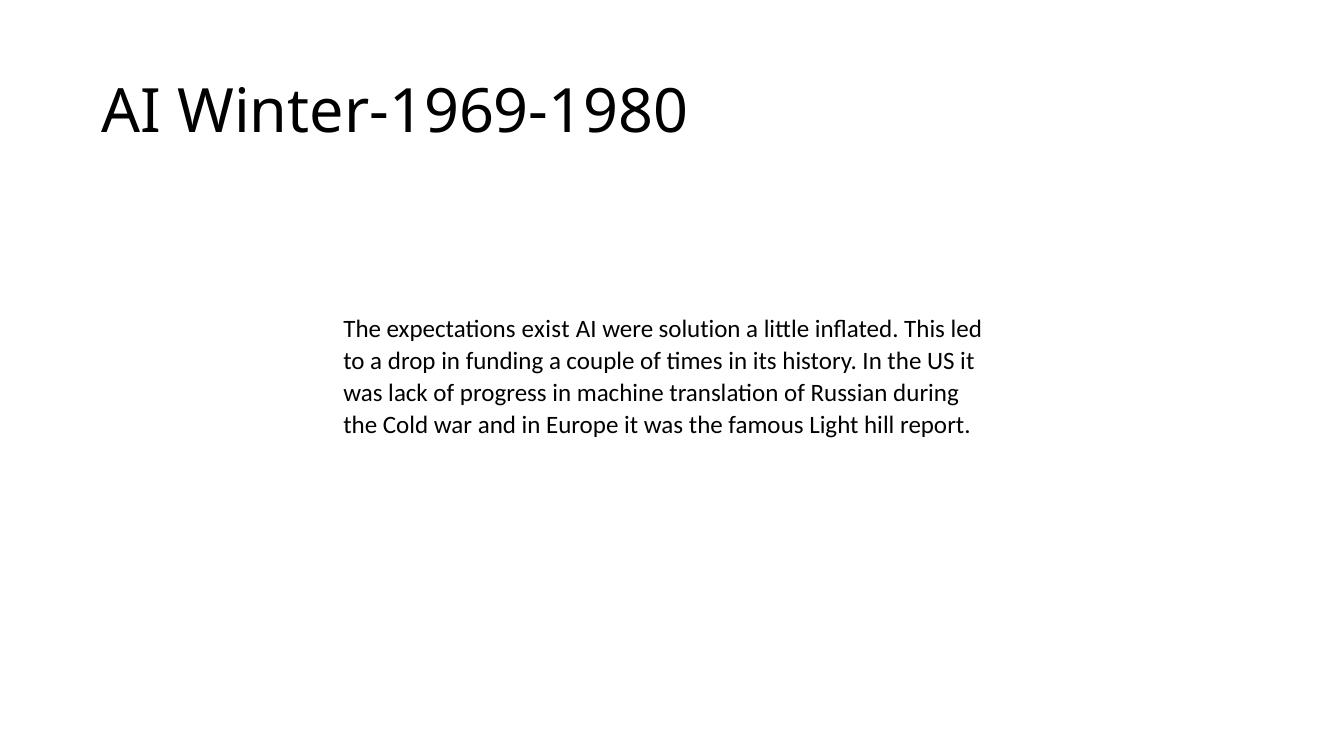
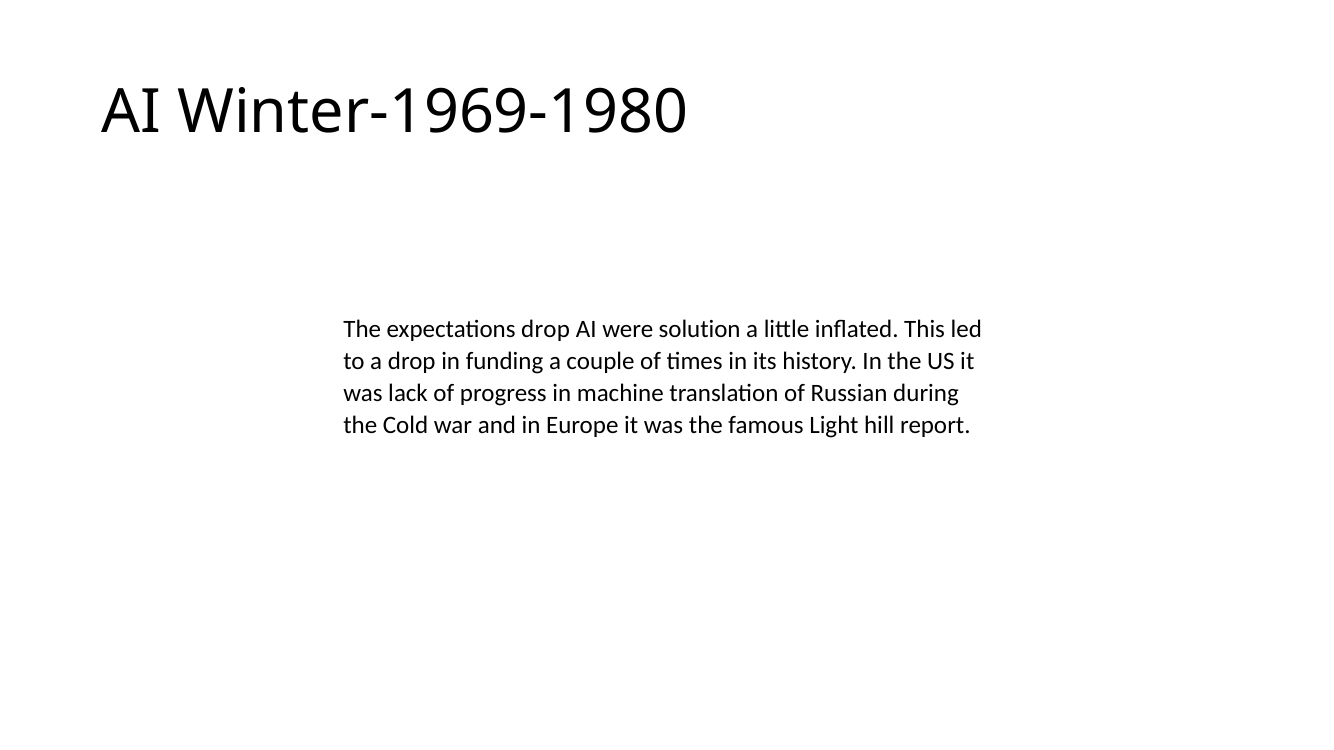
expectations exist: exist -> drop
